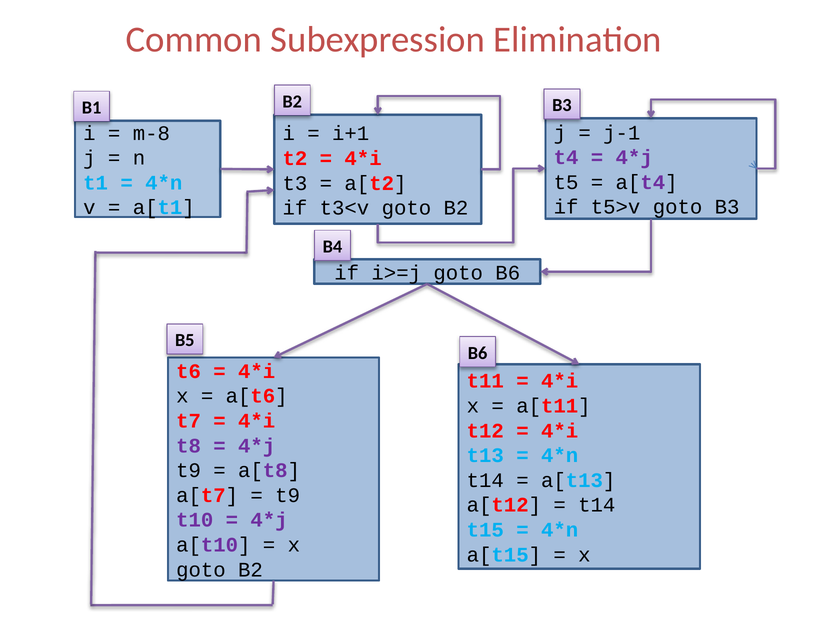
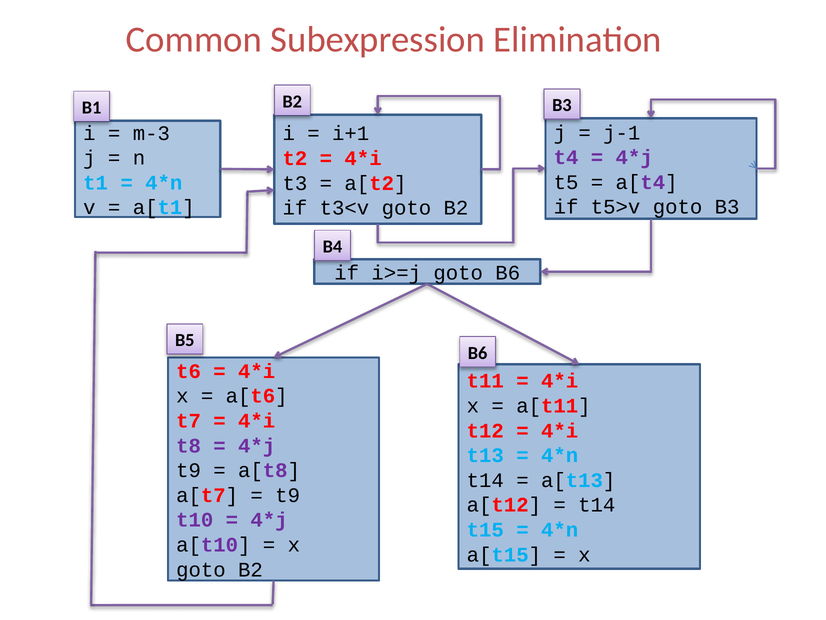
m-8: m-8 -> m-3
